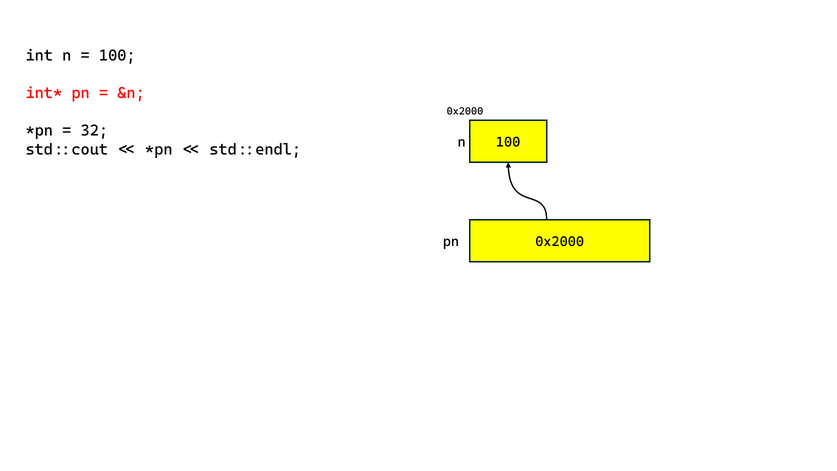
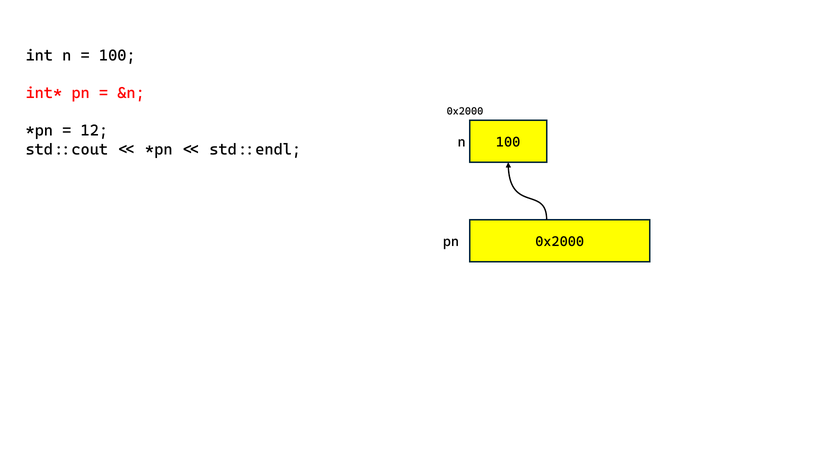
32: 32 -> 12
